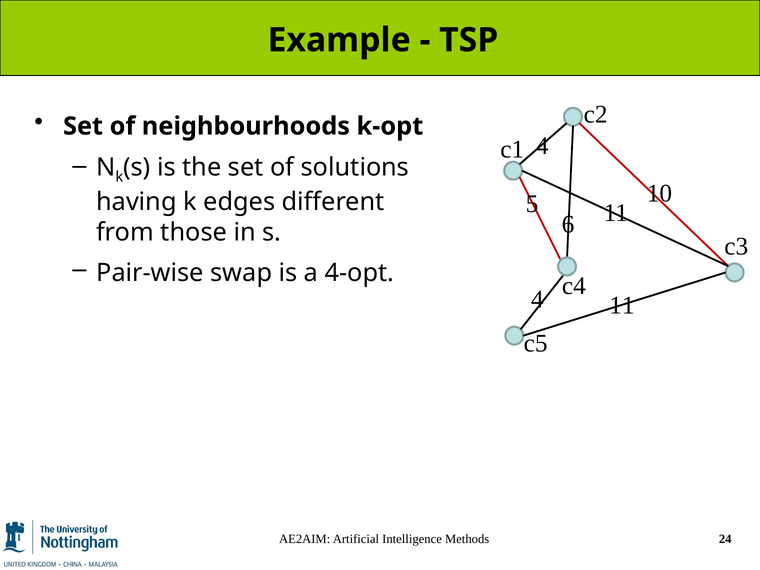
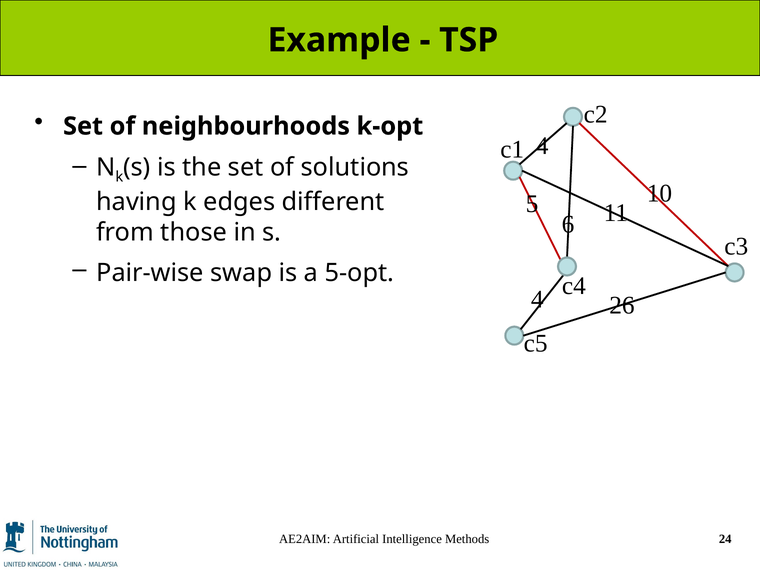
4-opt: 4-opt -> 5-opt
4 11: 11 -> 26
